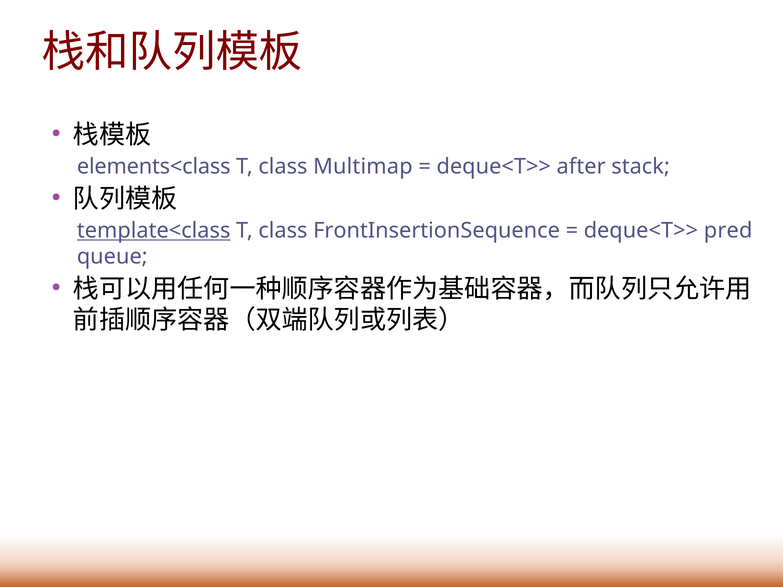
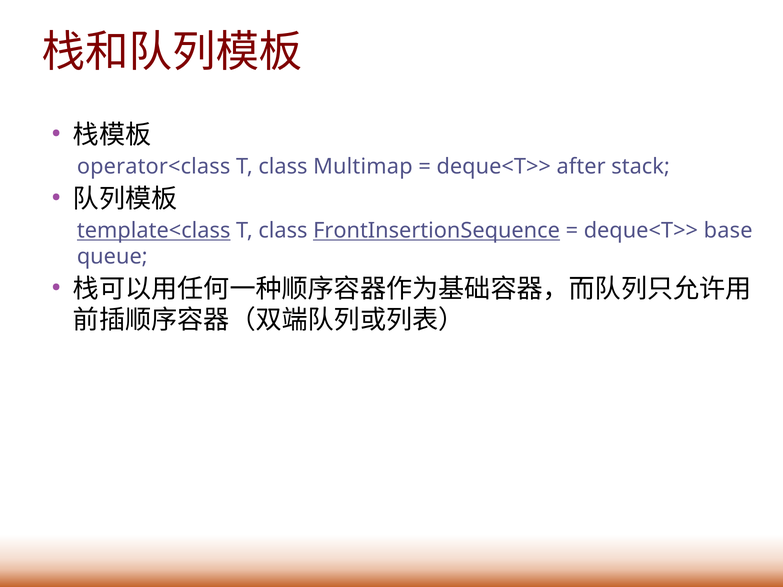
elements<class: elements<class -> operator<class
FrontInsertionSequence underline: none -> present
pred: pred -> base
